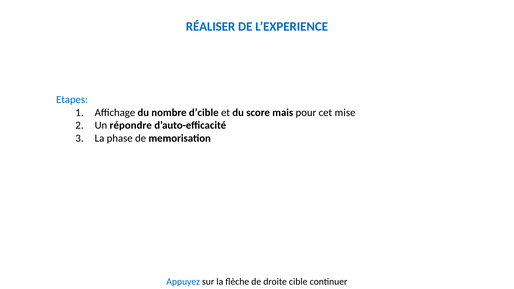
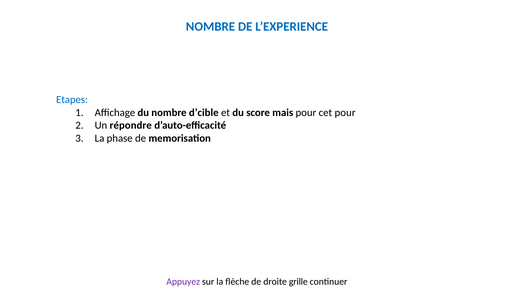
RÉALISER at (211, 27): RÉALISER -> NOMBRE
cet mise: mise -> pour
Appuyez colour: blue -> purple
cible: cible -> grille
